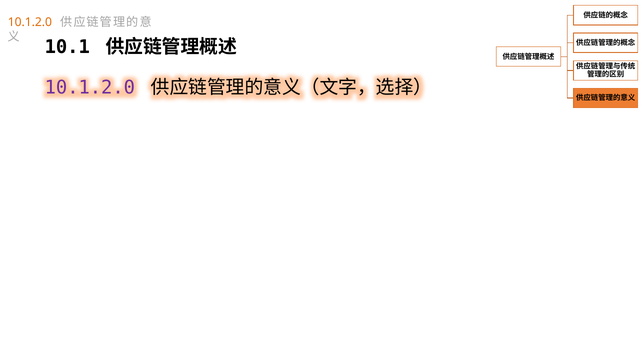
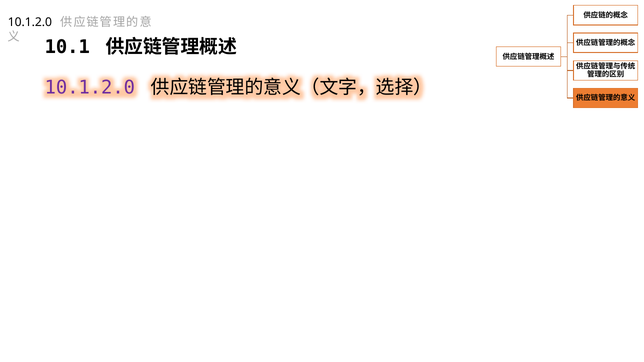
10.1.2.0 at (30, 22) colour: orange -> black
